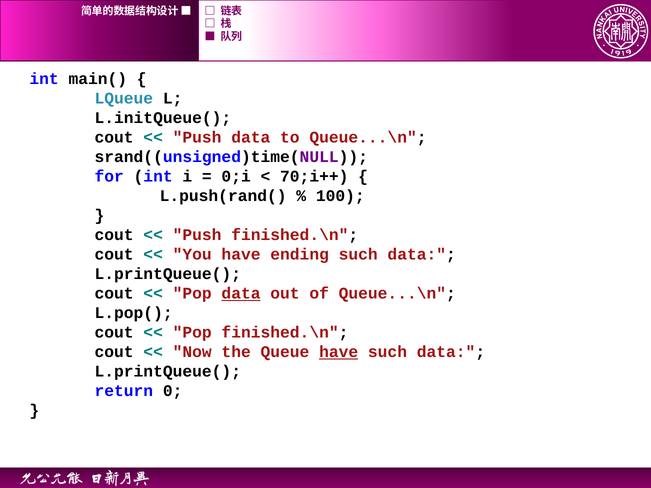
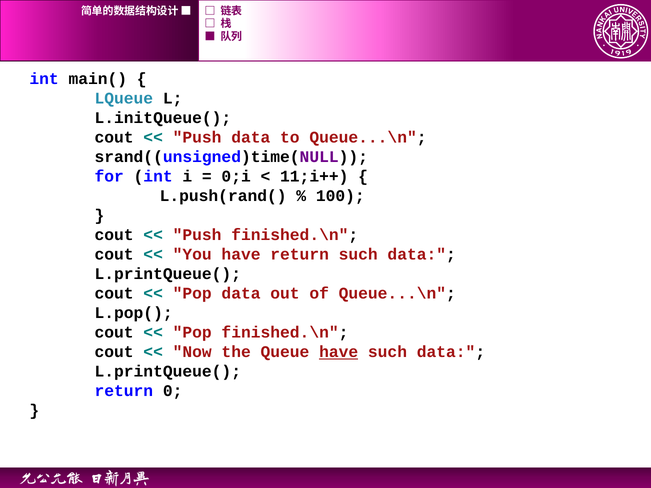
70;i++: 70;i++ -> 11;i++
have ending: ending -> return
data at (241, 294) underline: present -> none
